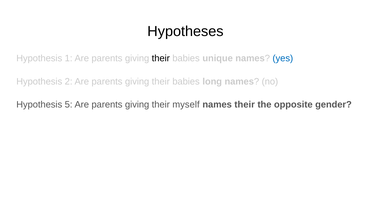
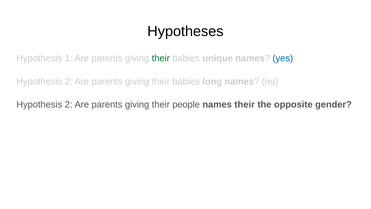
their at (161, 58) colour: black -> green
5 at (69, 104): 5 -> 2
myself: myself -> people
